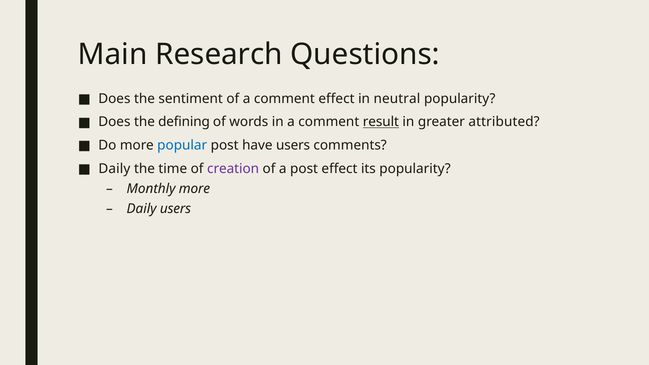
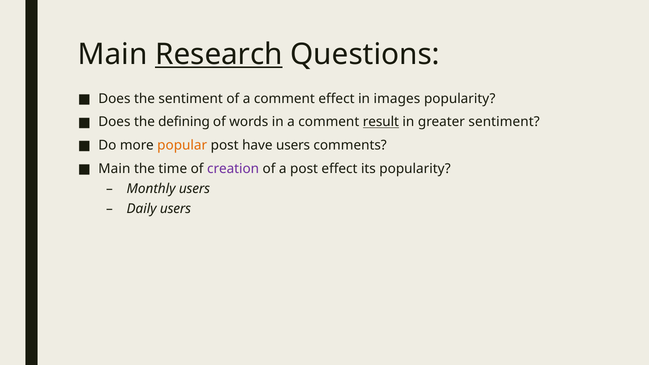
Research underline: none -> present
neutral: neutral -> images
greater attributed: attributed -> sentiment
popular colour: blue -> orange
Daily at (114, 169): Daily -> Main
Monthly more: more -> users
